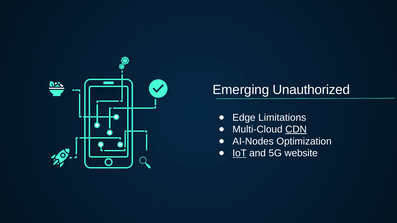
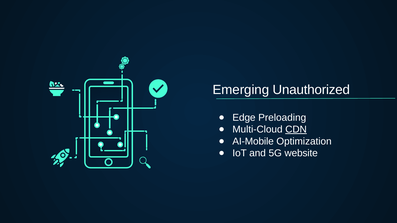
Limitations: Limitations -> Preloading
AI-Nodes: AI-Nodes -> AI-Mobile
IoT underline: present -> none
